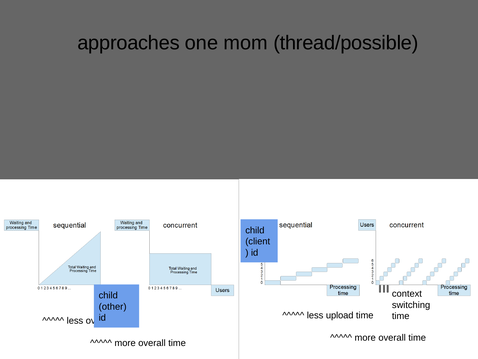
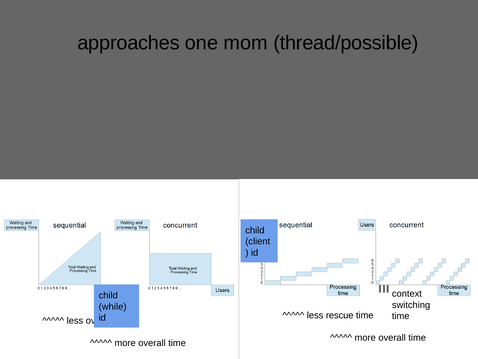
other: other -> while
upload: upload -> rescue
